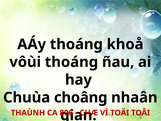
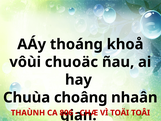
vôùi thoáng: thoáng -> chuoäc
